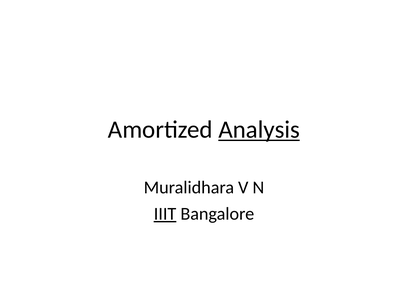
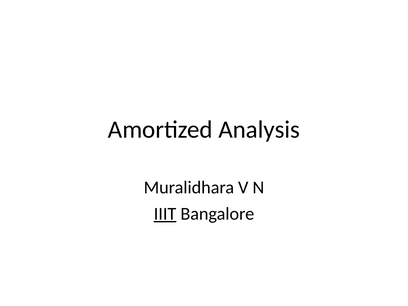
Analysis underline: present -> none
